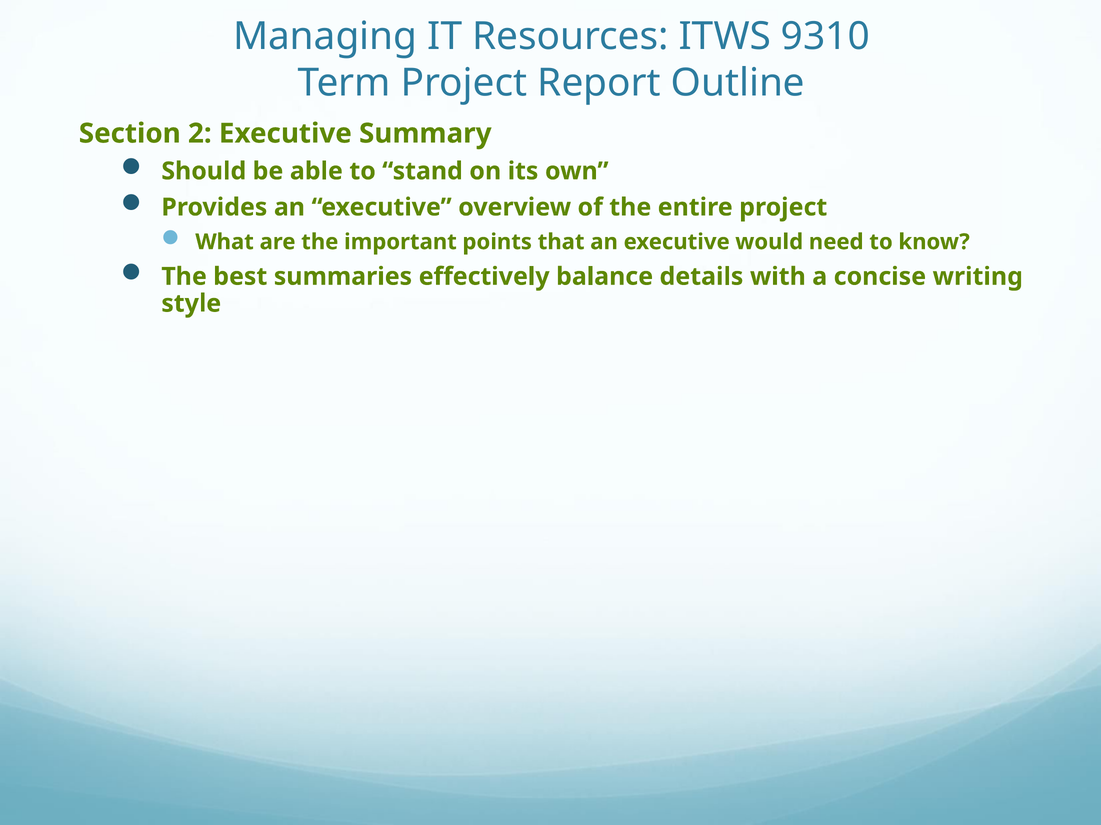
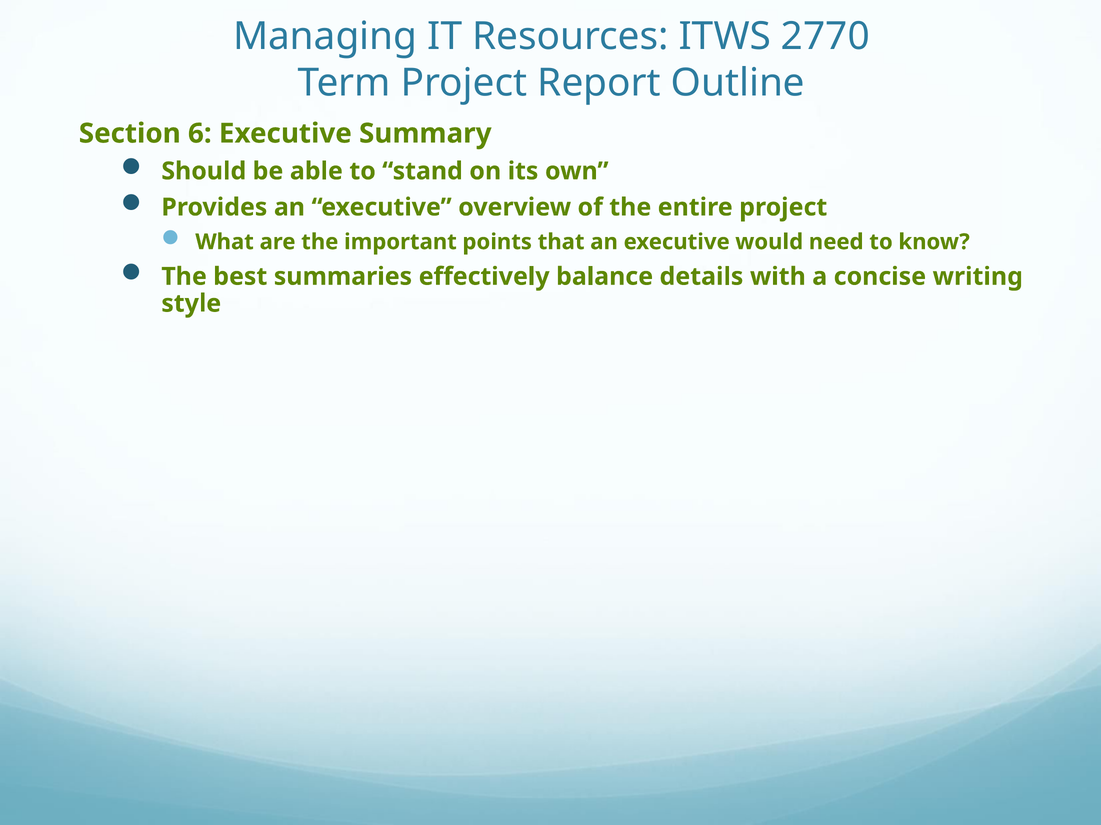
9310: 9310 -> 2770
2: 2 -> 6
